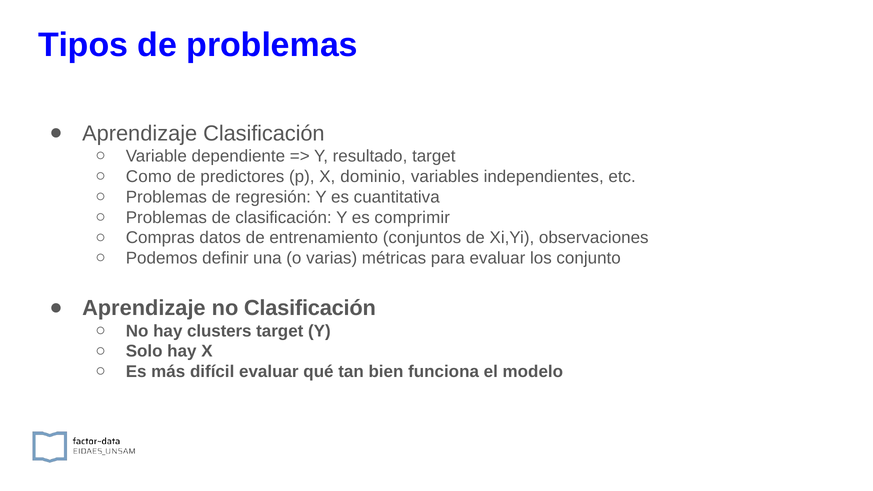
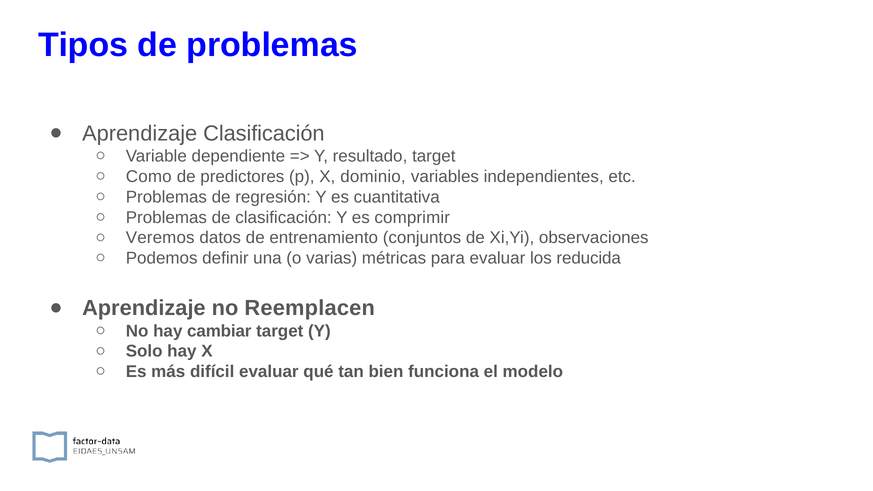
Compras: Compras -> Veremos
conjunto: conjunto -> reducida
no Clasificación: Clasificación -> Reemplacen
clusters: clusters -> cambiar
